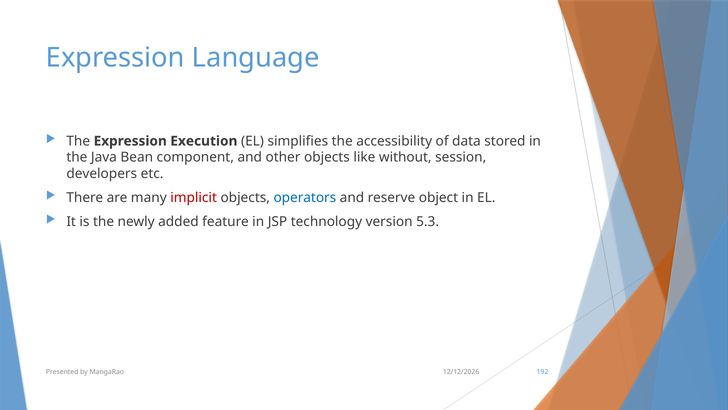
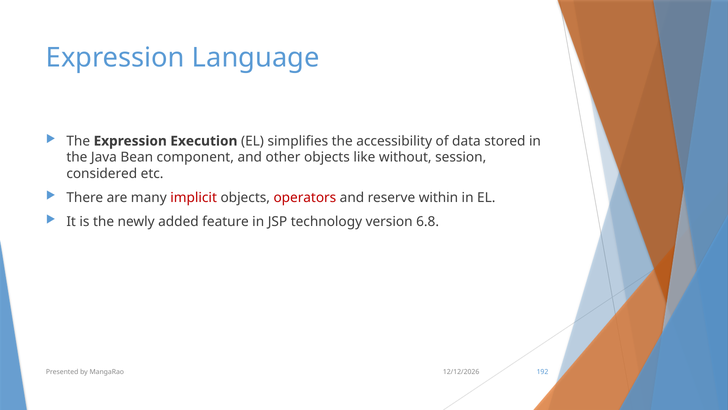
developers: developers -> considered
operators colour: blue -> red
object: object -> within
5.3: 5.3 -> 6.8
